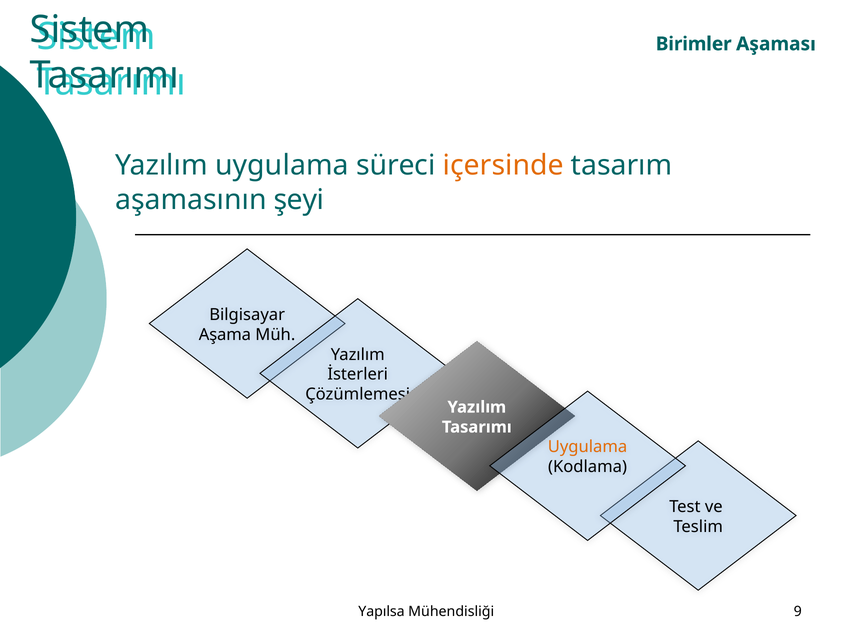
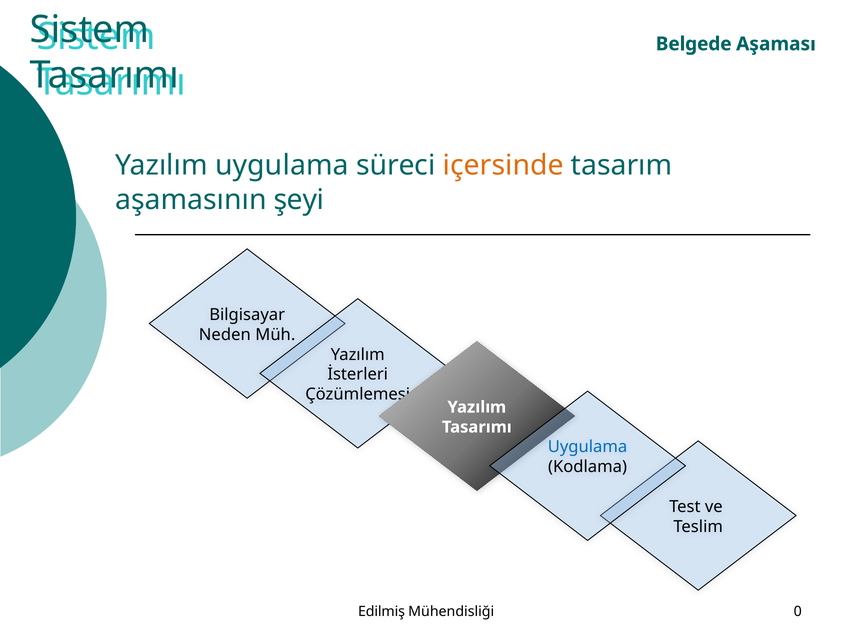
Birimler: Birimler -> Belgede
Aşama: Aşama -> Neden
Uygulama at (588, 447) colour: orange -> blue
Yapılsa: Yapılsa -> Edilmiş
9: 9 -> 0
